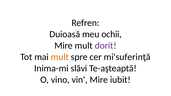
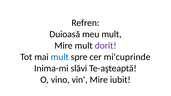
meu ochii: ochii -> mult
mult at (60, 57) colour: orange -> blue
mi'suferinţă: mi'suferinţă -> mi'cuprinde
